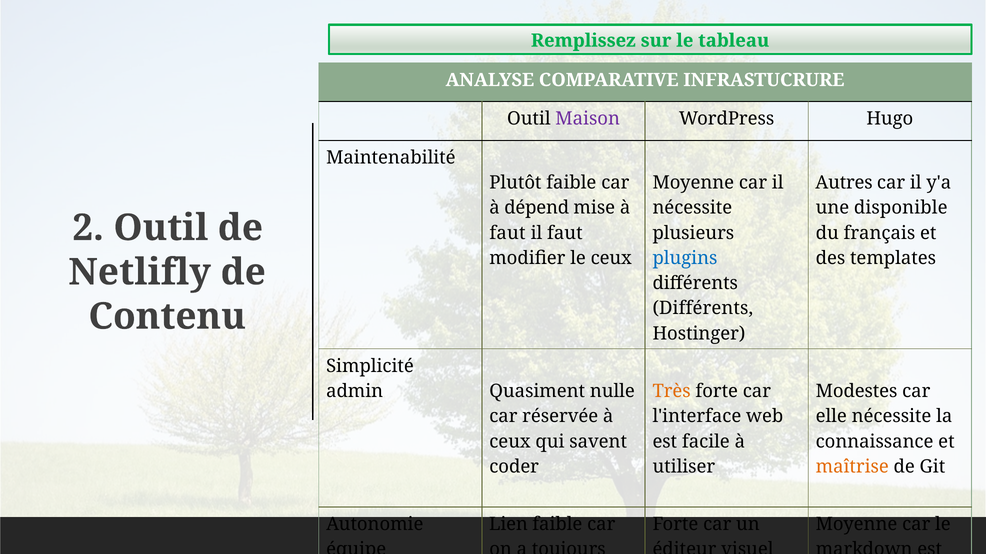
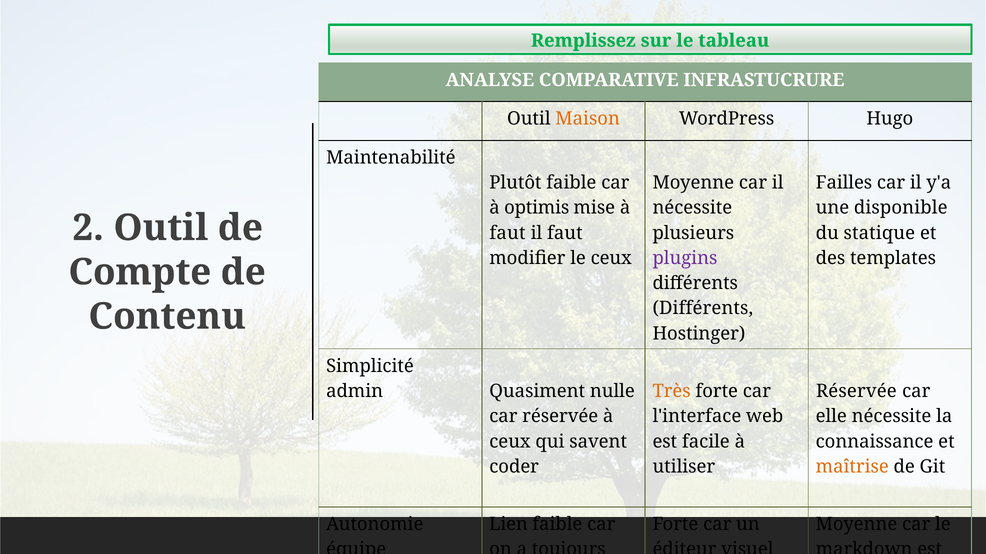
Maison colour: purple -> orange
Autres: Autres -> Failles
dépend: dépend -> optimis
français: français -> statique
plugins colour: blue -> purple
Netlifly: Netlifly -> Compte
Modestes at (857, 392): Modestes -> Réservée
